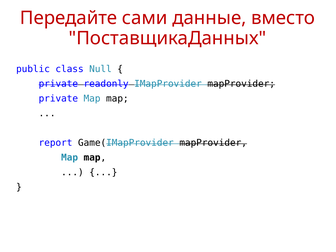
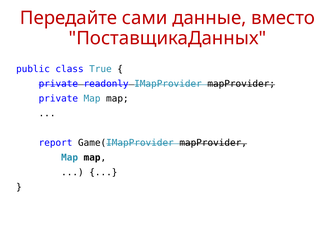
Null: Null -> True
